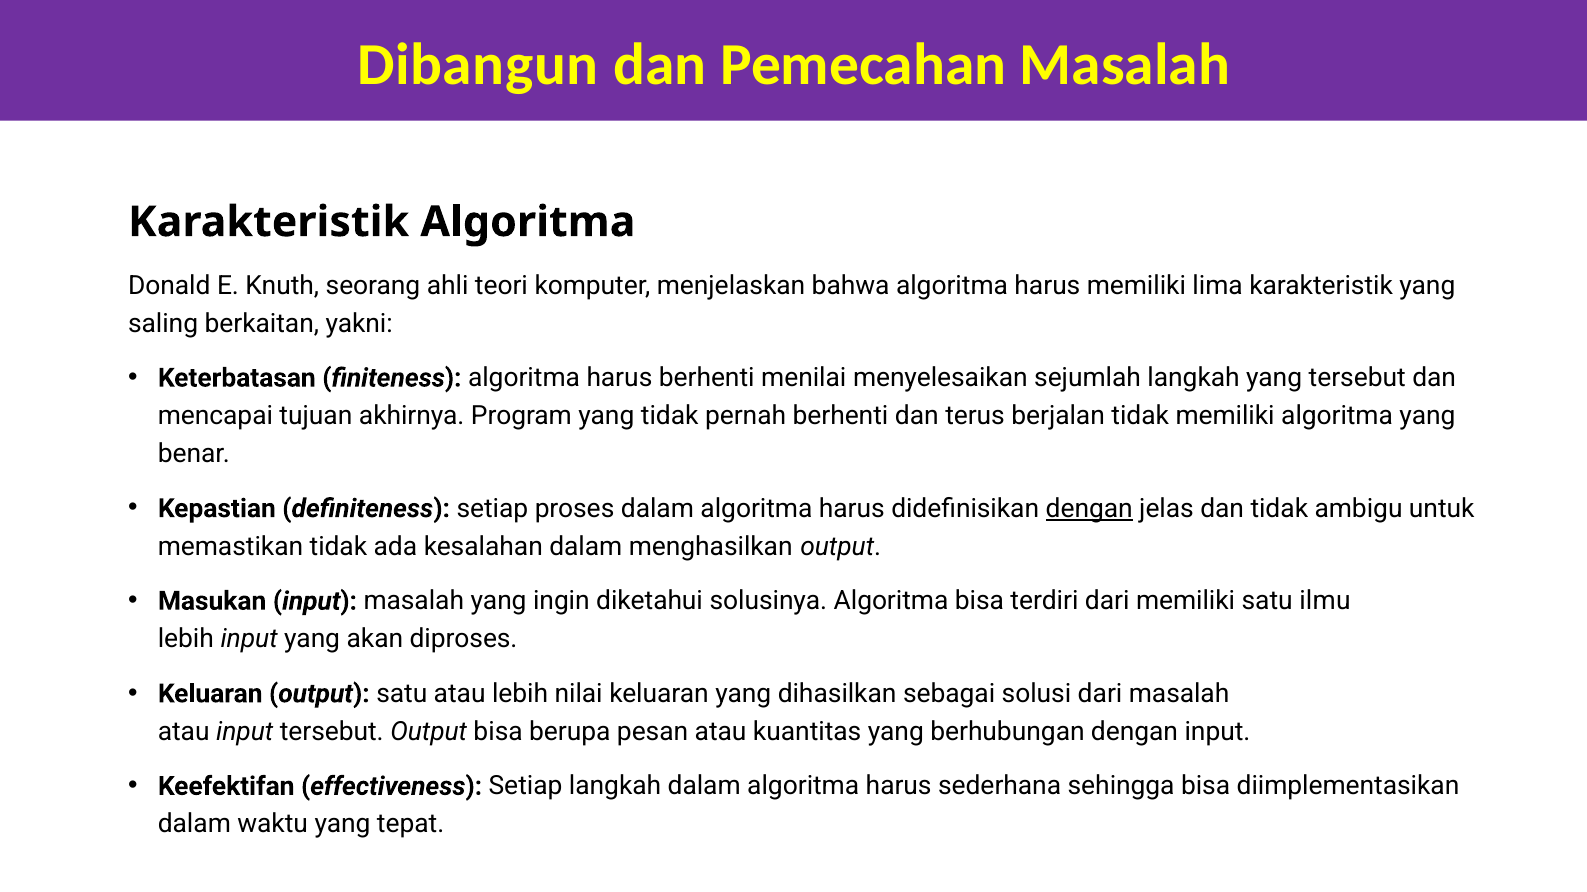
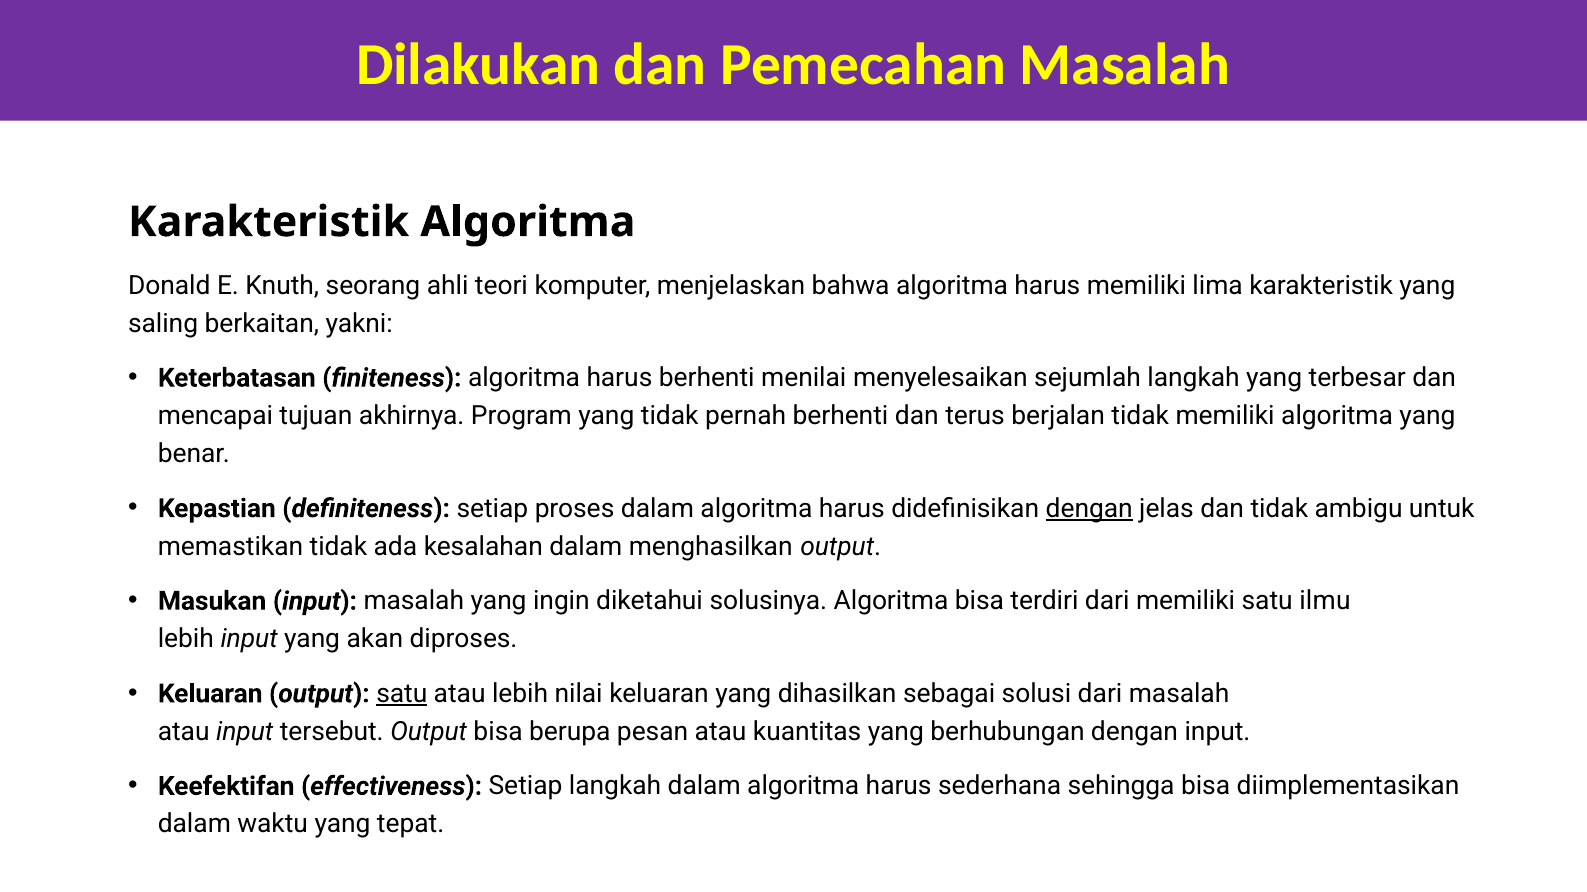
Dibangun: Dibangun -> Dilakukan
yang tersebut: tersebut -> terbesar
satu at (402, 694) underline: none -> present
